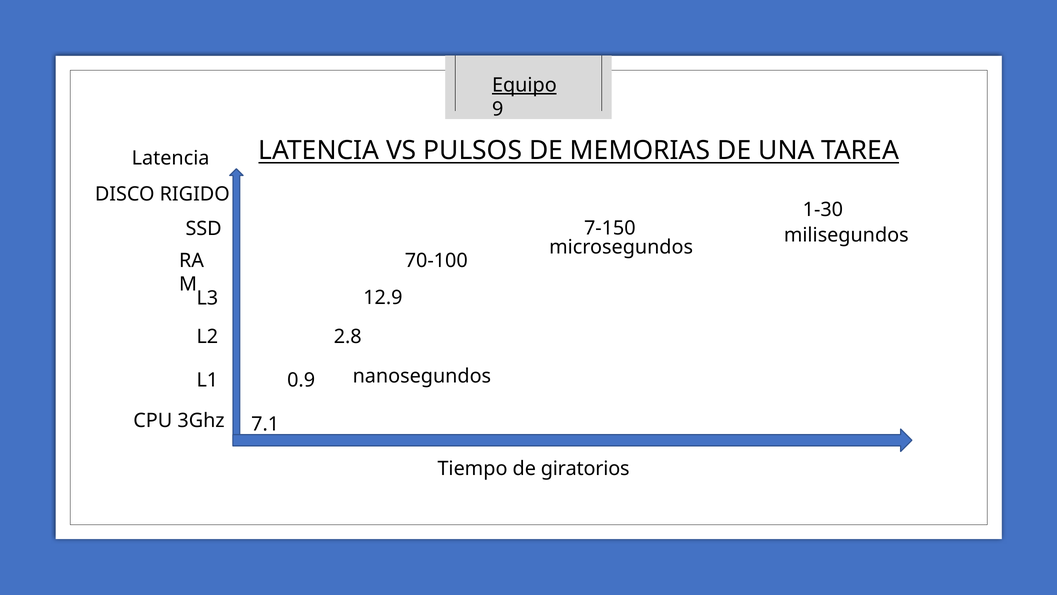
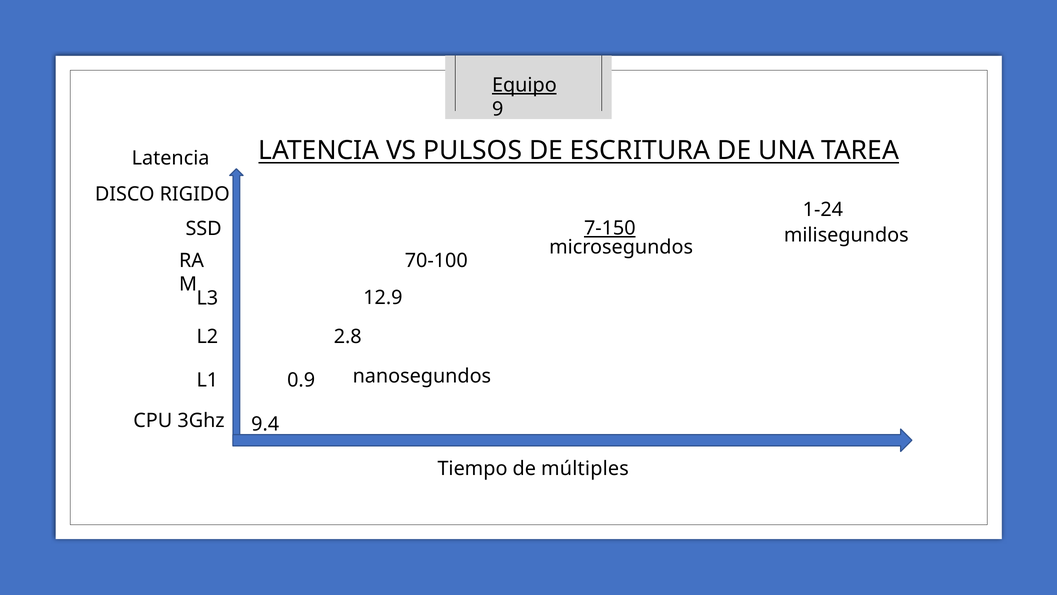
MEMORIAS: MEMORIAS -> ESCRITURA
1-30: 1-30 -> 1-24
7-150 underline: none -> present
7.1: 7.1 -> 9.4
giratorios: giratorios -> múltiples
